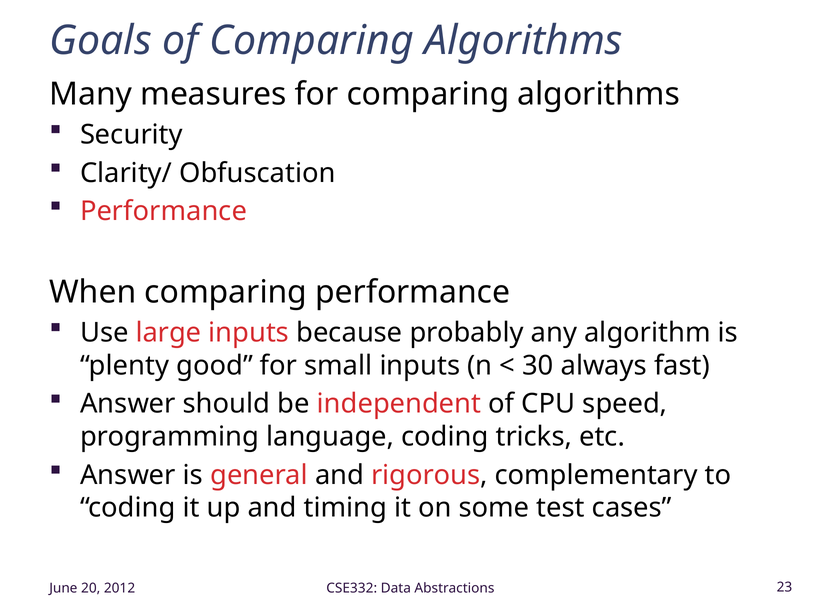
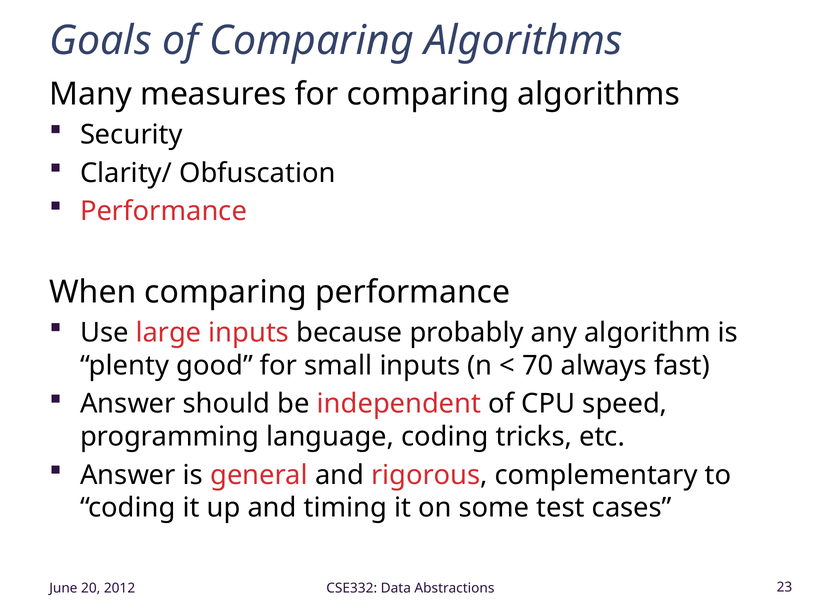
30: 30 -> 70
